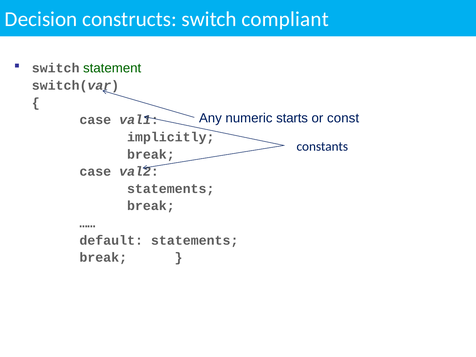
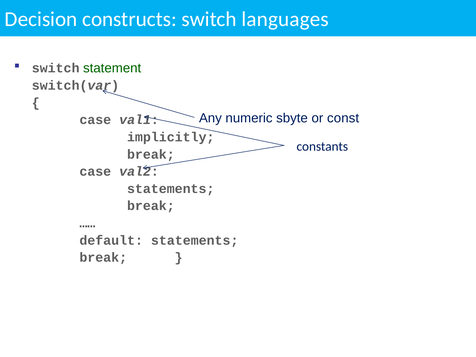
compliant: compliant -> languages
starts: starts -> sbyte
